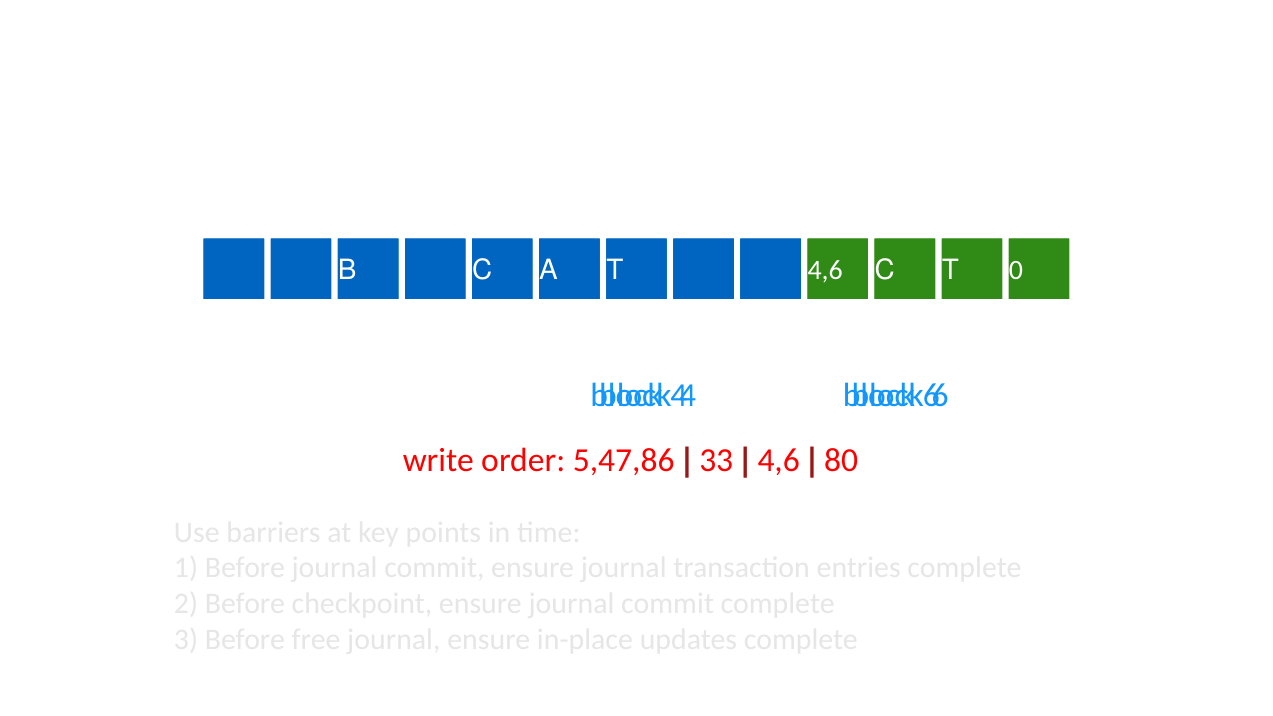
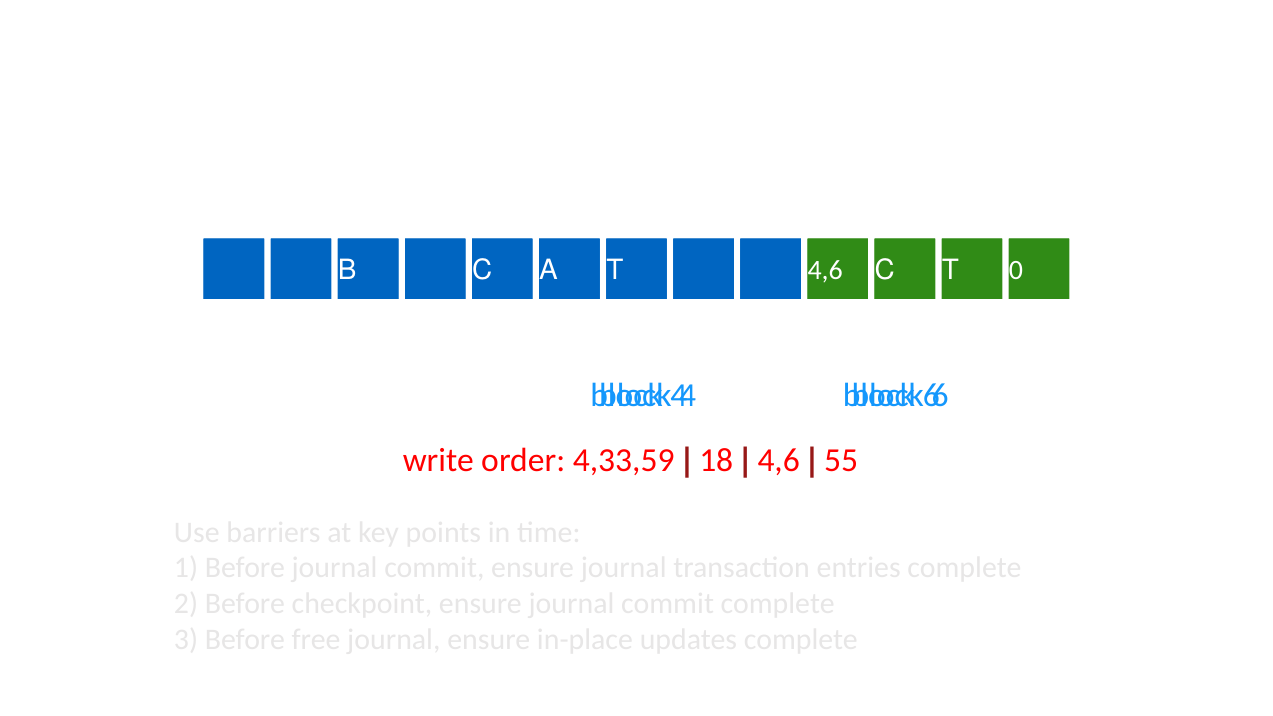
5,47,86: 5,47,86 -> 4,33,59
33: 33 -> 18
80: 80 -> 55
